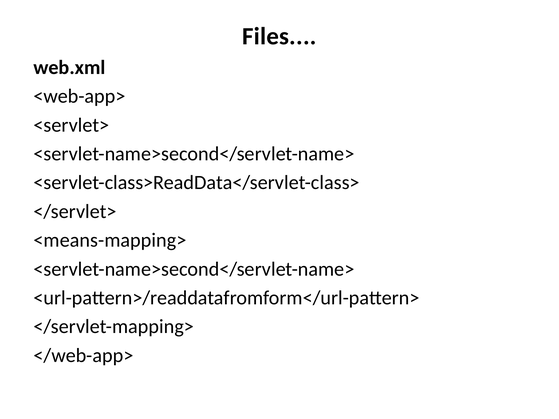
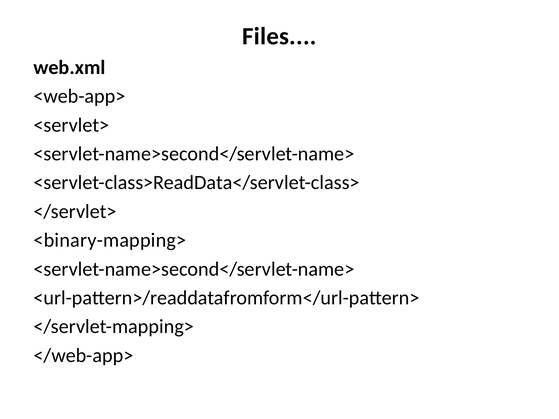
<means-mapping>: <means-mapping> -> <binary-mapping>
